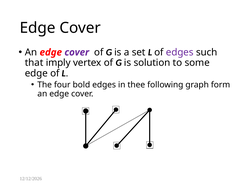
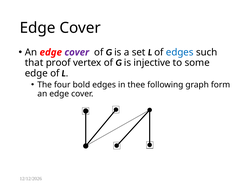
edges at (180, 52) colour: purple -> blue
imply: imply -> proof
solution: solution -> injective
